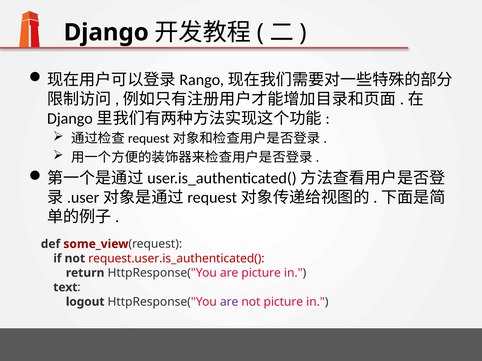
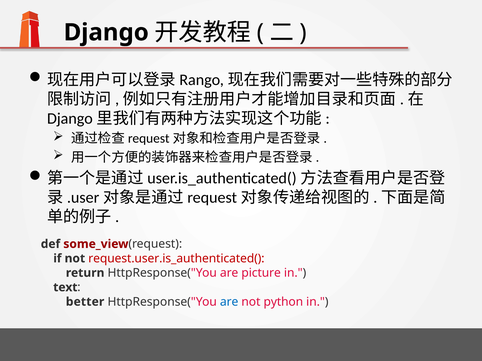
logout: logout -> better
are at (229, 302) colour: purple -> blue
not picture: picture -> python
